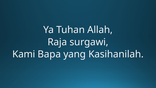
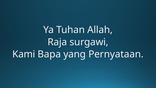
Kasihanilah: Kasihanilah -> Pernyataan
